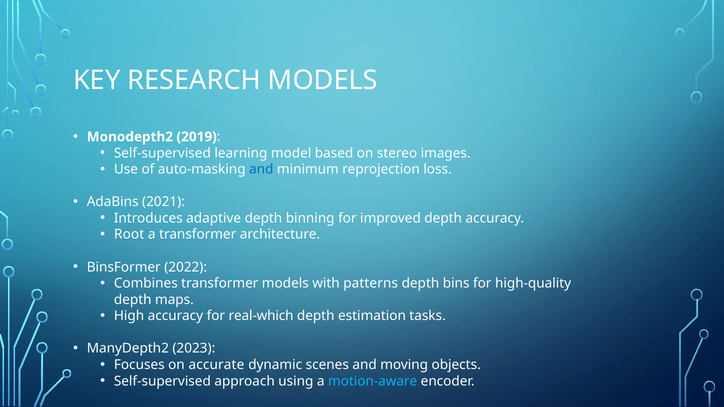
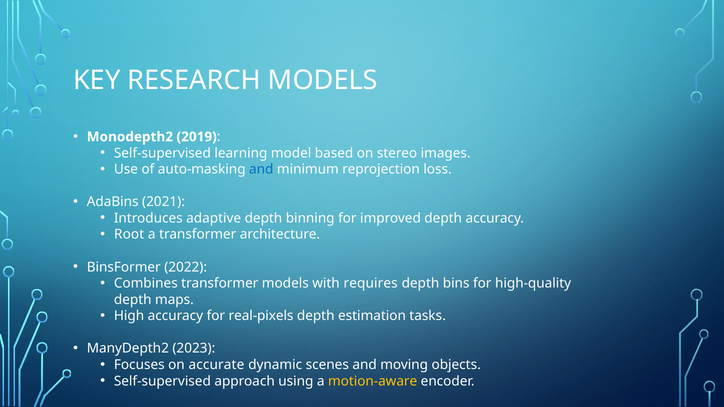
patterns: patterns -> requires
real-which: real-which -> real-pixels
motion-aware colour: light blue -> yellow
